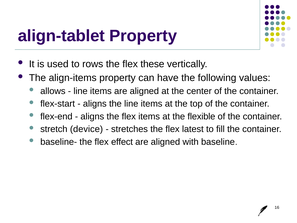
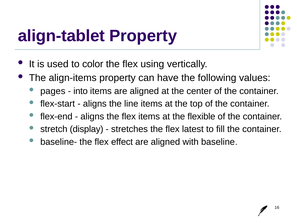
rows: rows -> color
these: these -> using
allows: allows -> pages
line at (81, 91): line -> into
device: device -> display
